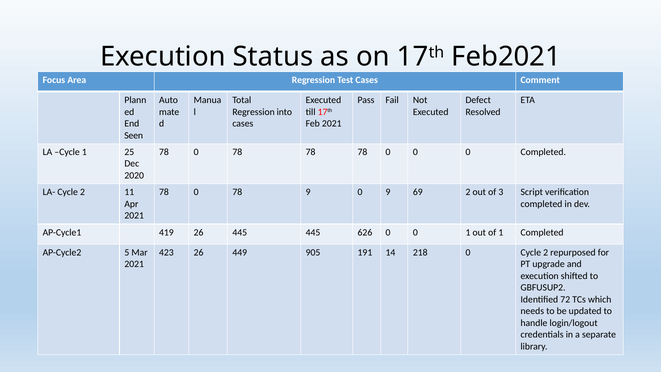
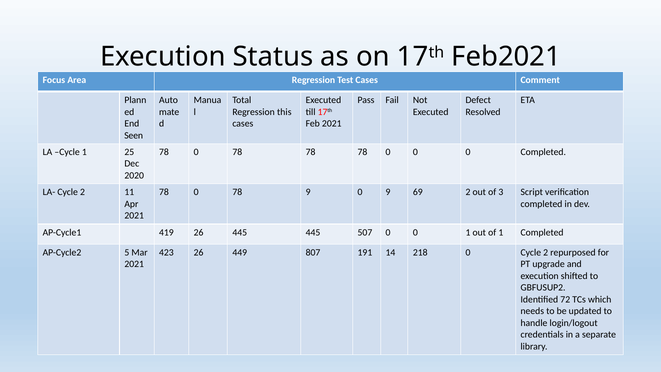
into: into -> this
626: 626 -> 507
905: 905 -> 807
